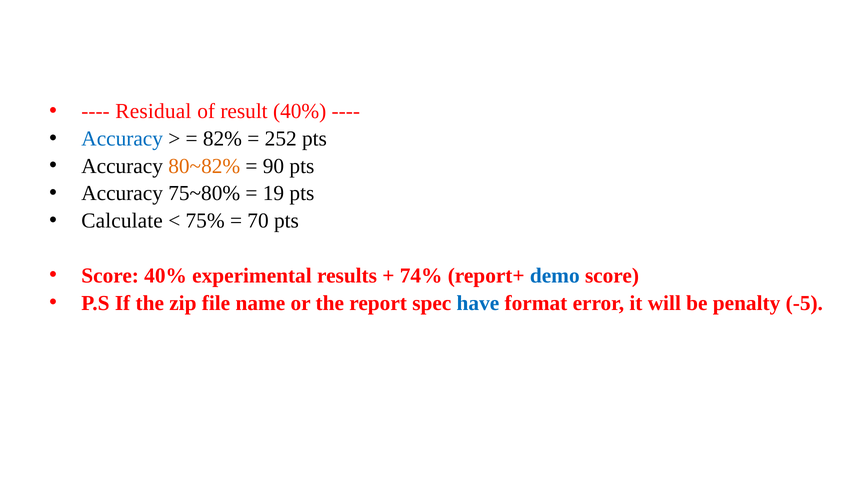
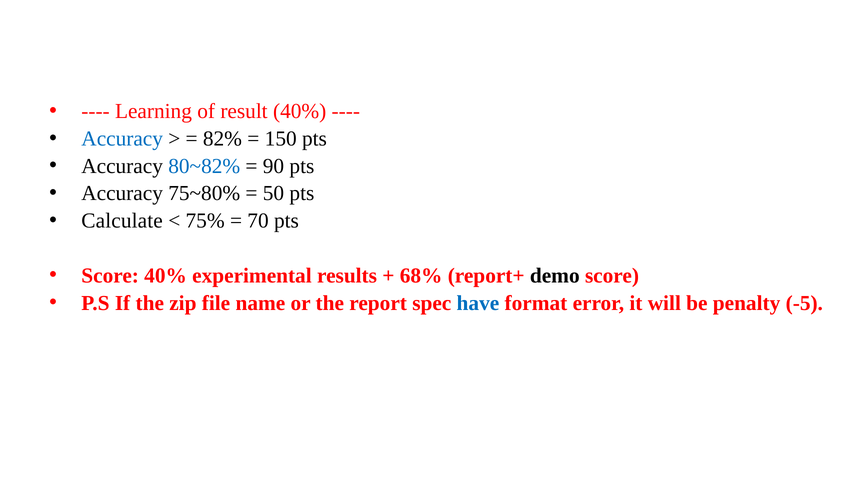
Residual: Residual -> Learning
252: 252 -> 150
80~82% colour: orange -> blue
19: 19 -> 50
74%: 74% -> 68%
demo colour: blue -> black
